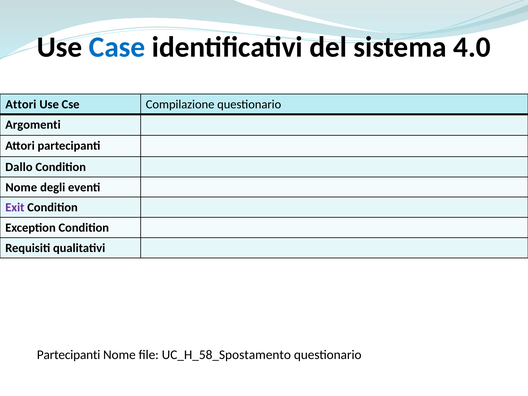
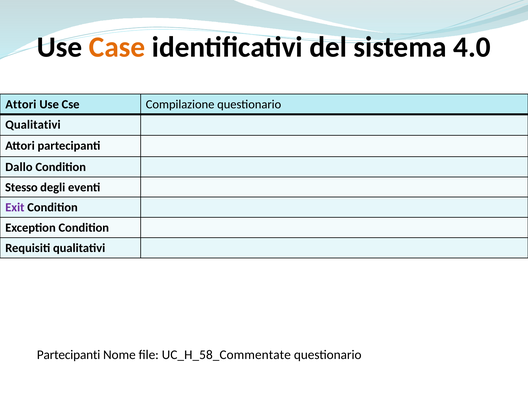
Case colour: blue -> orange
Argomenti at (33, 125): Argomenti -> Qualitativi
Nome at (21, 187): Nome -> Stesso
UC_H_58_Spostamento: UC_H_58_Spostamento -> UC_H_58_Commentate
